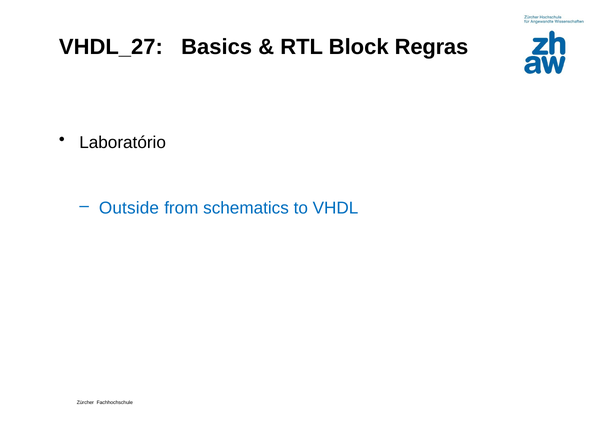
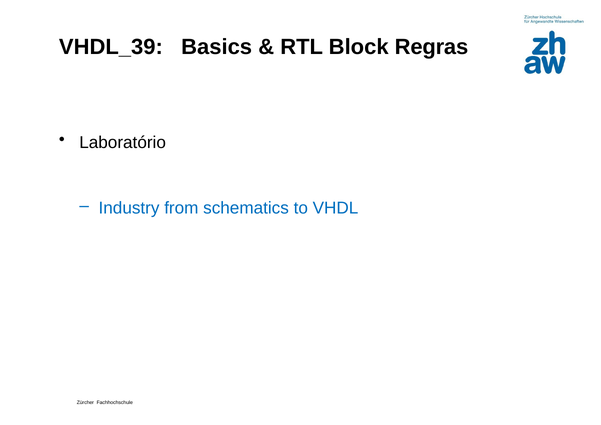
VHDL_27: VHDL_27 -> VHDL_39
Outside: Outside -> Industry
